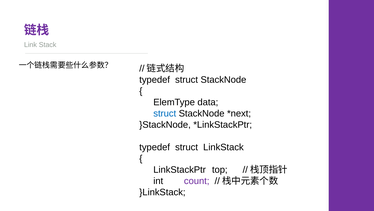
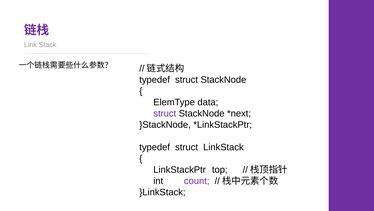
struct at (165, 113) colour: blue -> purple
